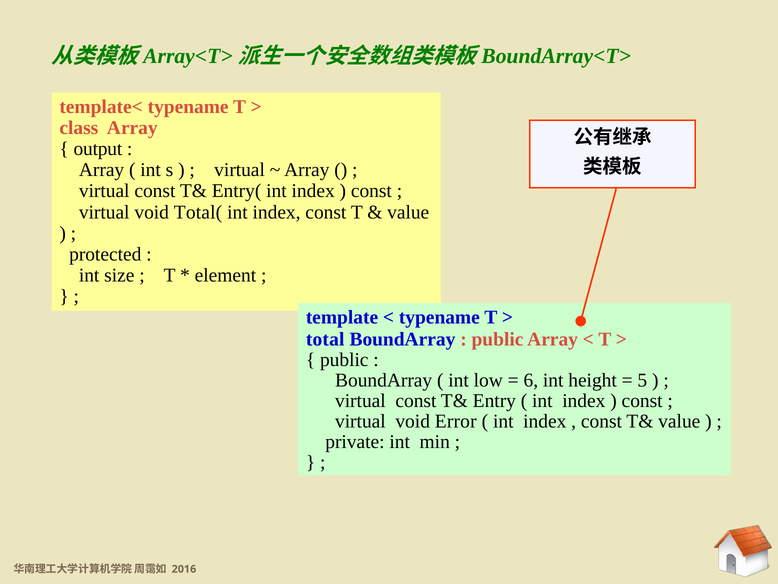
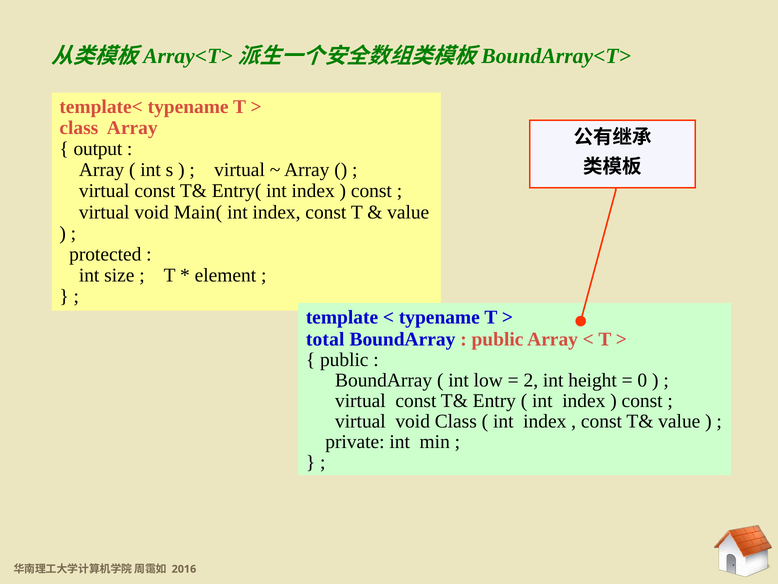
Total(: Total( -> Main(
6: 6 -> 2
5: 5 -> 0
void Error: Error -> Class
